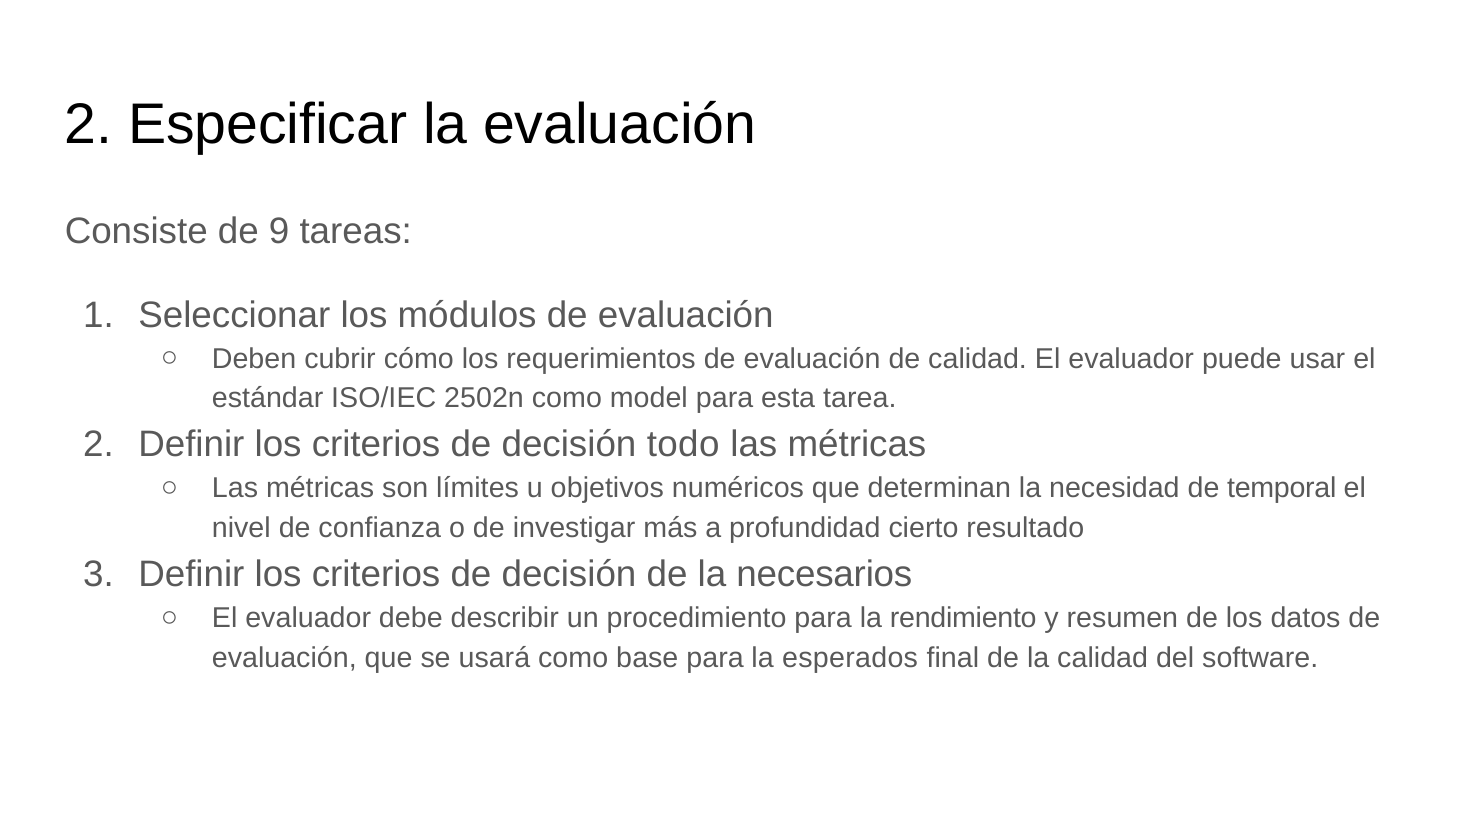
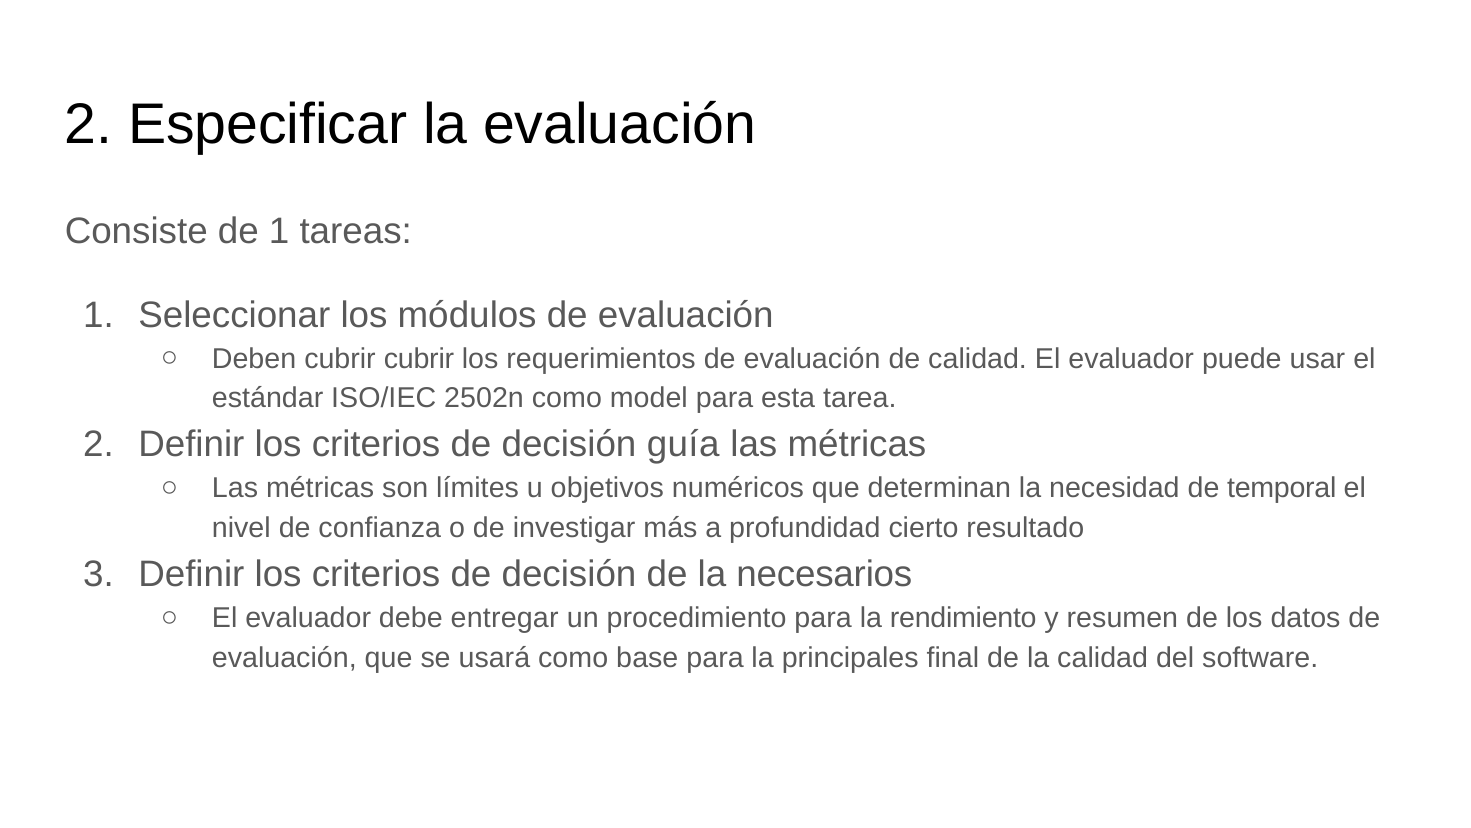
de 9: 9 -> 1
cubrir cómo: cómo -> cubrir
todo: todo -> guía
describir: describir -> entregar
esperados: esperados -> principales
